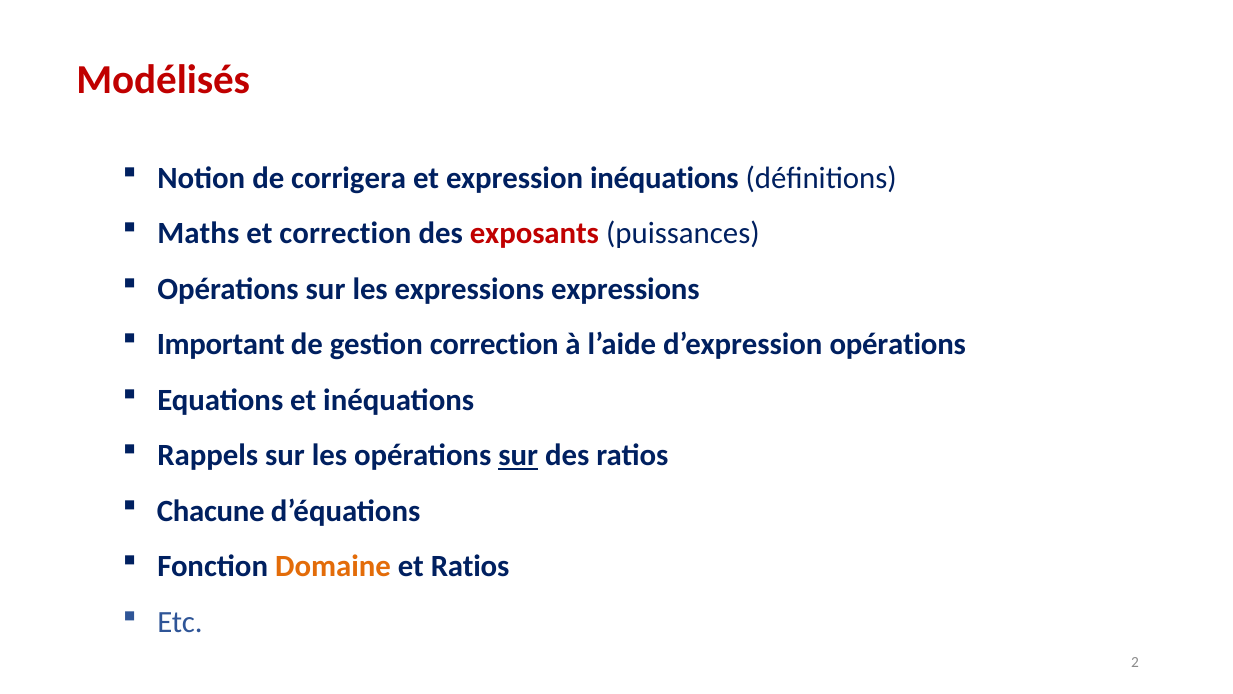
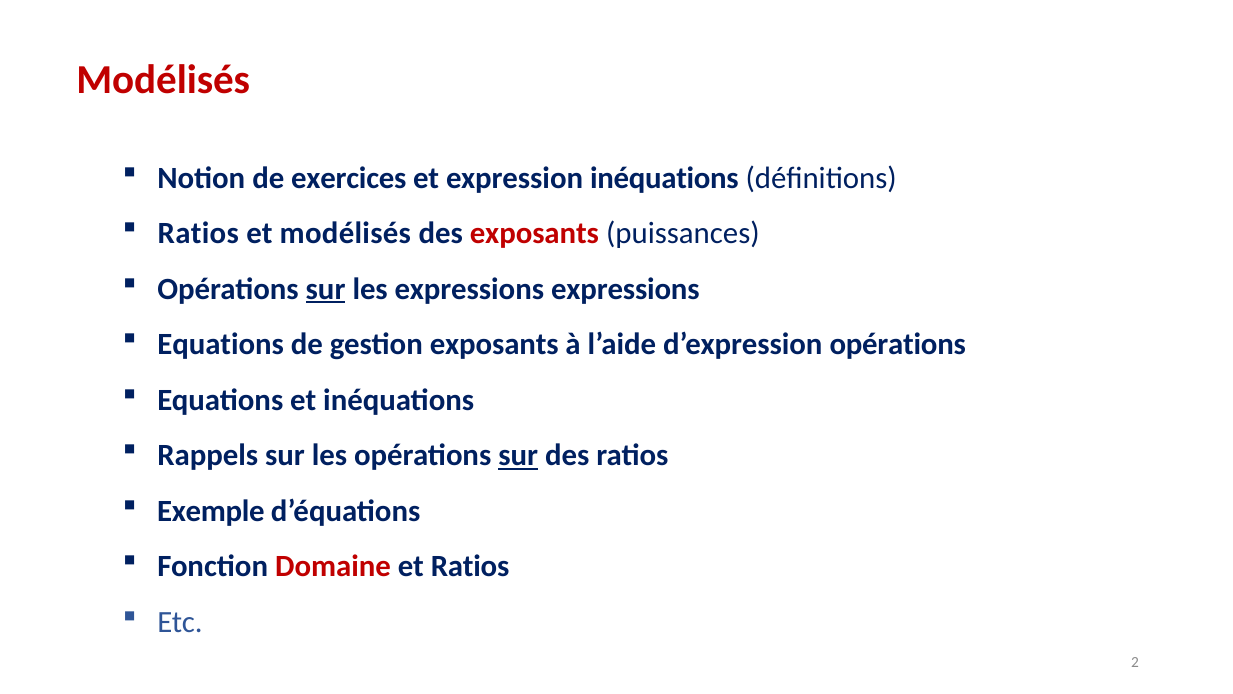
corrigera: corrigera -> exercices
Maths at (198, 233): Maths -> Ratios
et correction: correction -> modélisés
sur at (326, 289) underline: none -> present
Important at (221, 344): Important -> Equations
gestion correction: correction -> exposants
Chacune: Chacune -> Exemple
Domaine colour: orange -> red
